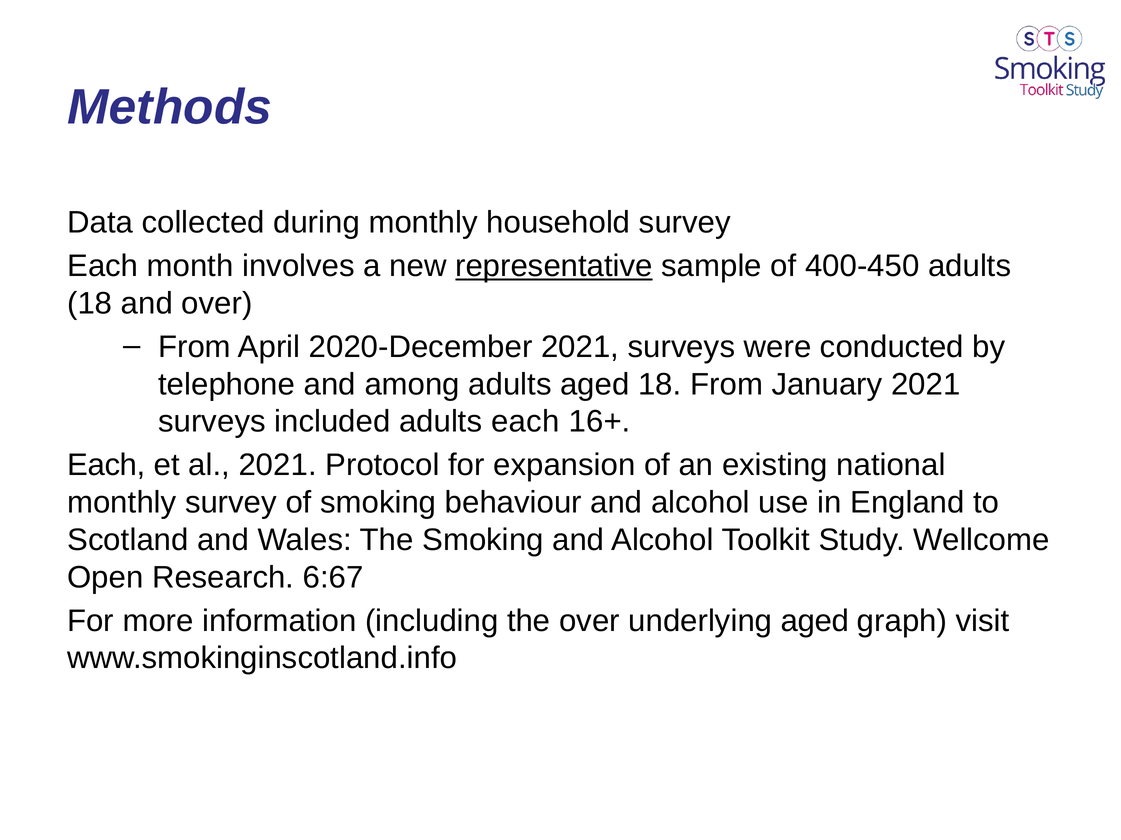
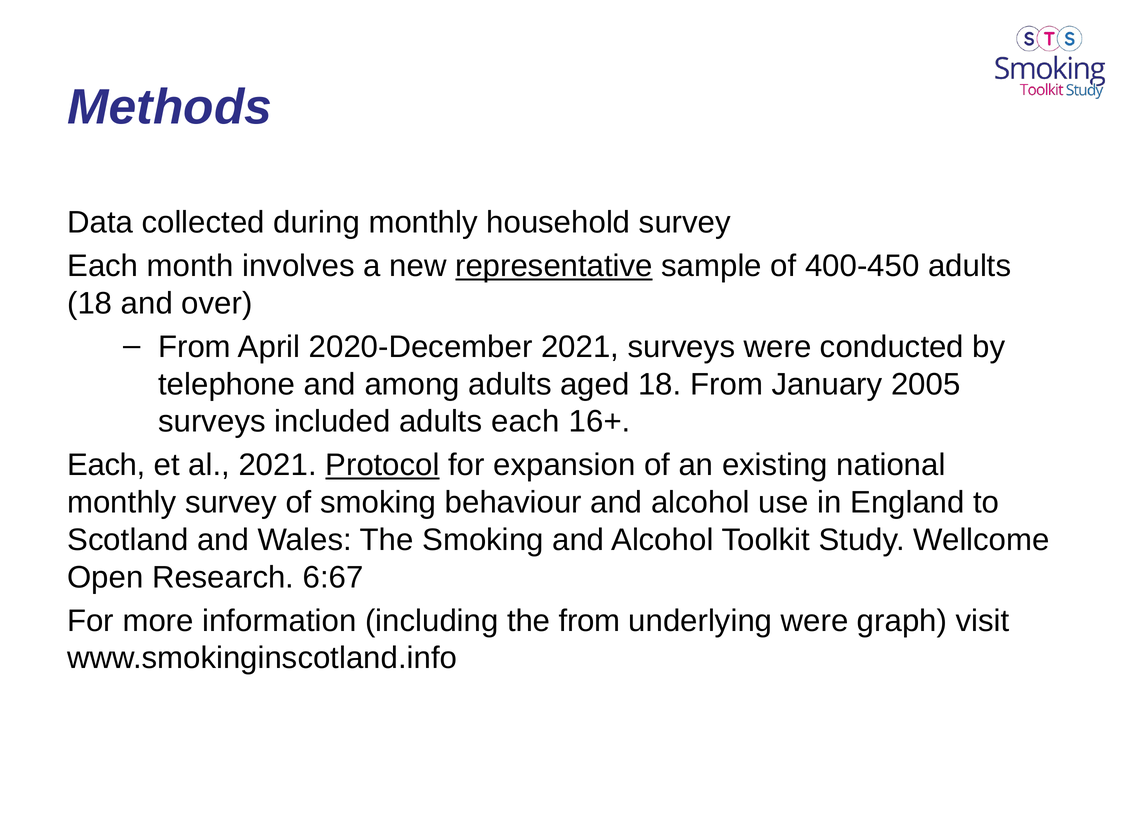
January 2021: 2021 -> 2005
Protocol underline: none -> present
the over: over -> from
underlying aged: aged -> were
